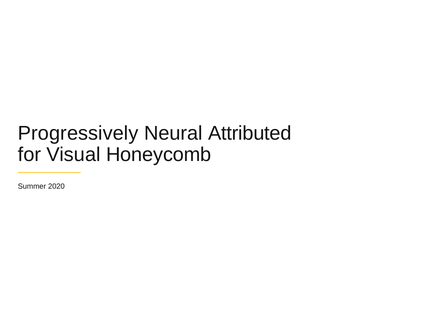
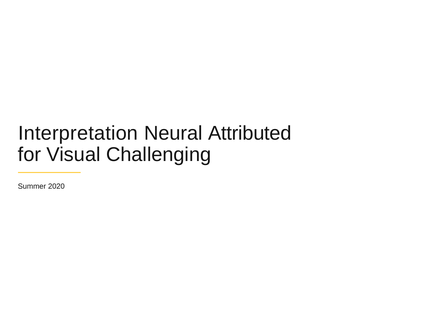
Progressively: Progressively -> Interpretation
Honeycomb: Honeycomb -> Challenging
